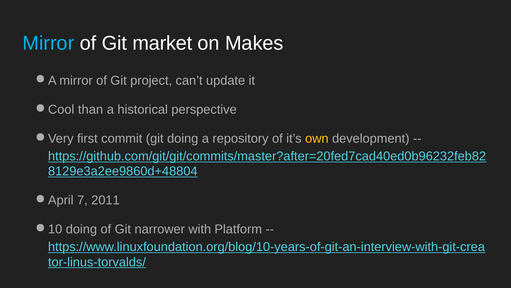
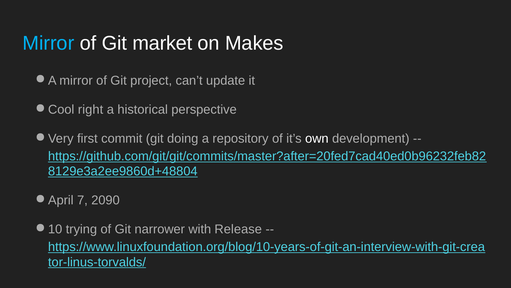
than: than -> right
own colour: yellow -> white
2011: 2011 -> 2090
doing at (81, 229): doing -> trying
Platform: Platform -> Release
